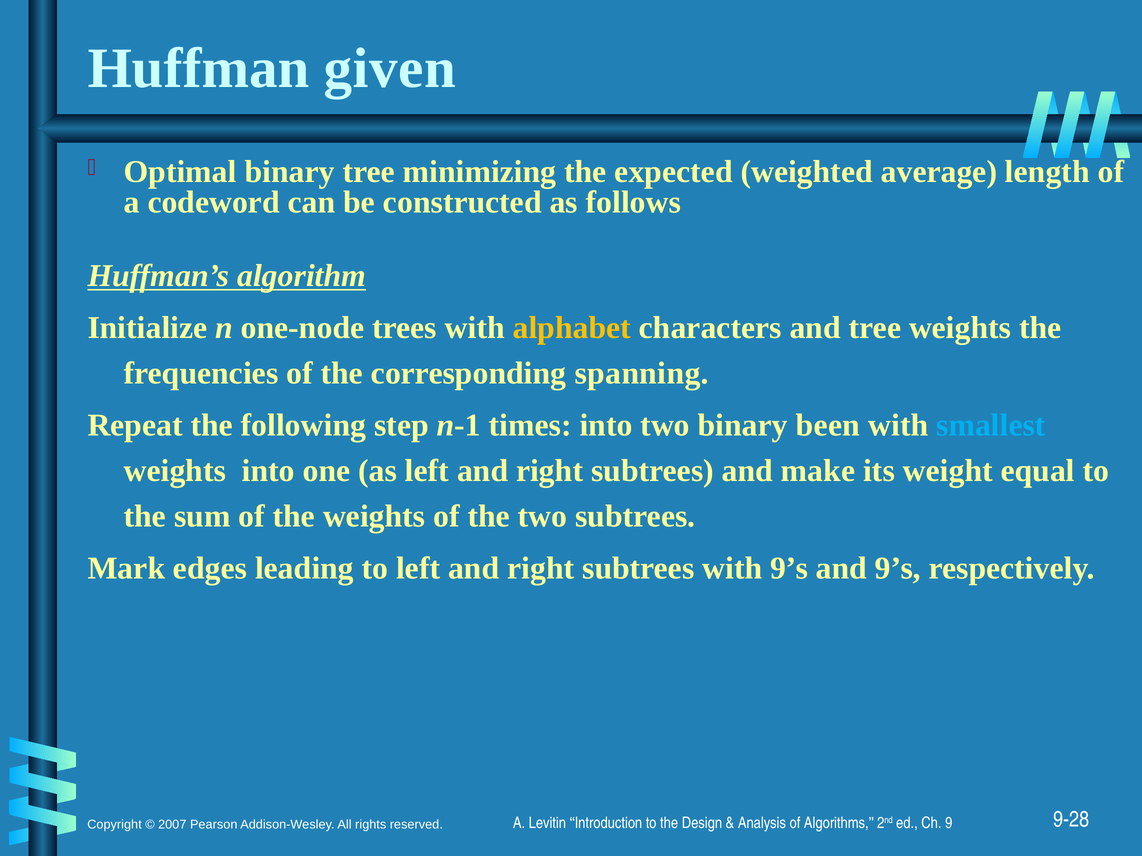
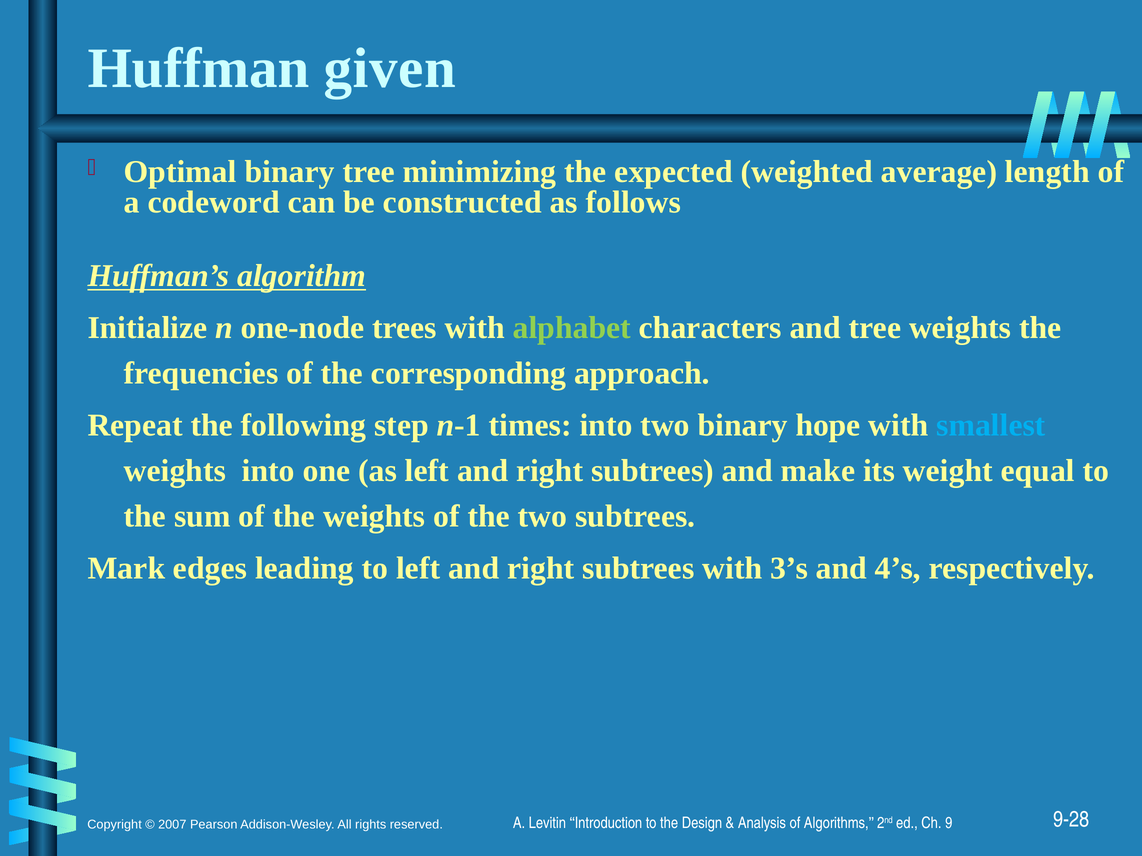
alphabet colour: yellow -> light green
spanning: spanning -> approach
been: been -> hope
with 9’s: 9’s -> 3’s
and 9’s: 9’s -> 4’s
